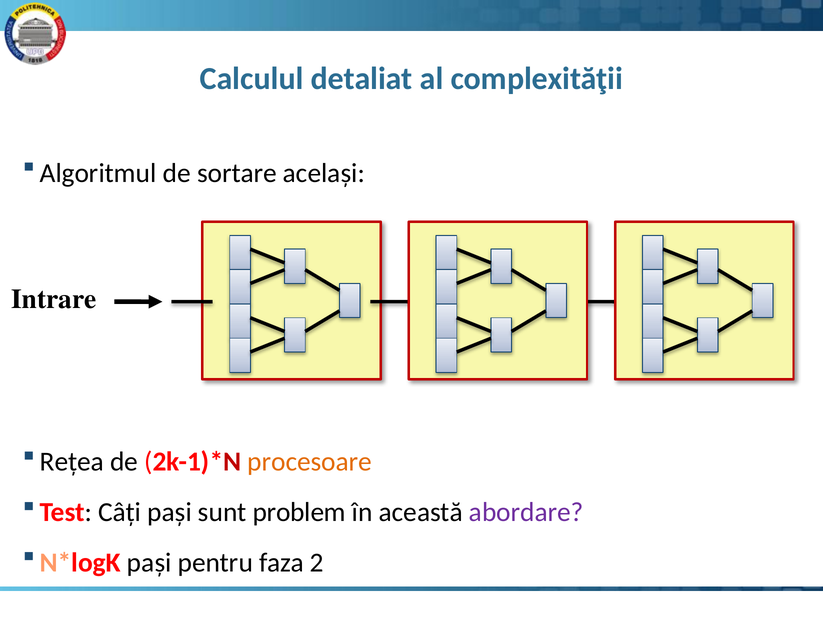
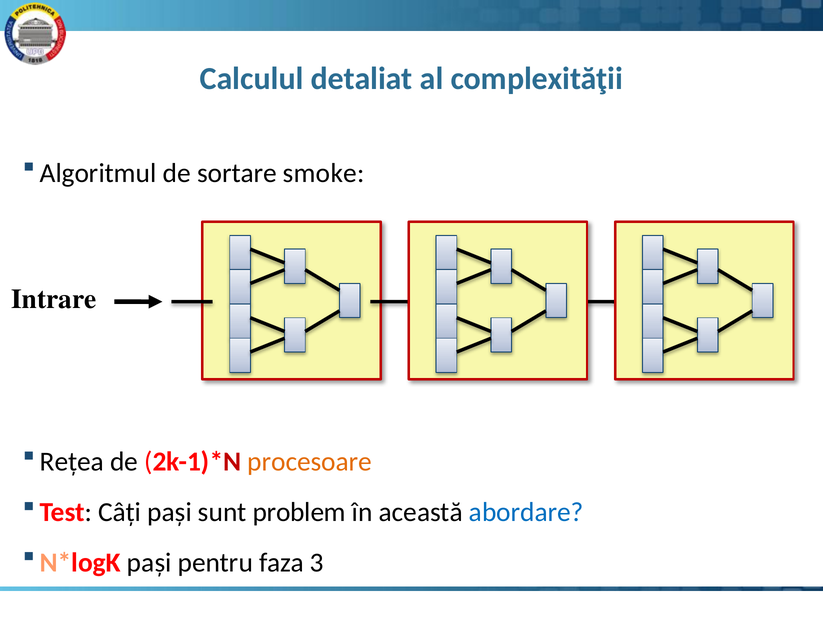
același: același -> smoke
abordare colour: purple -> blue
2: 2 -> 3
